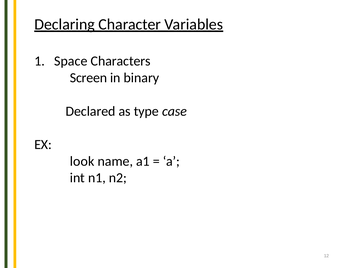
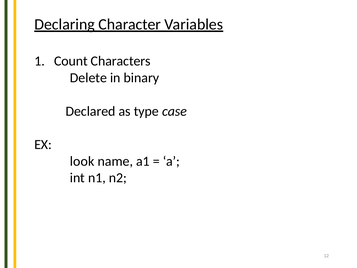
Space: Space -> Count
Screen: Screen -> Delete
